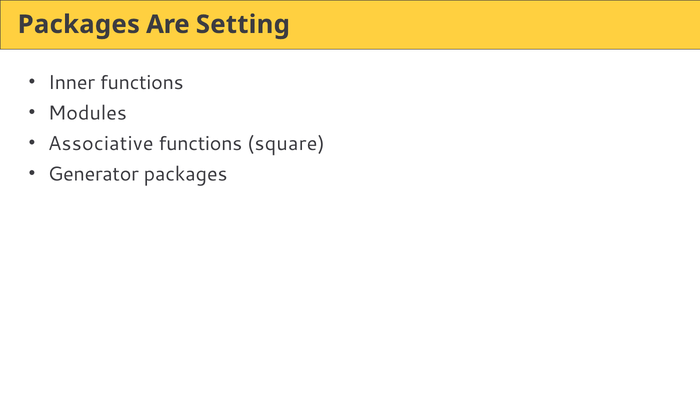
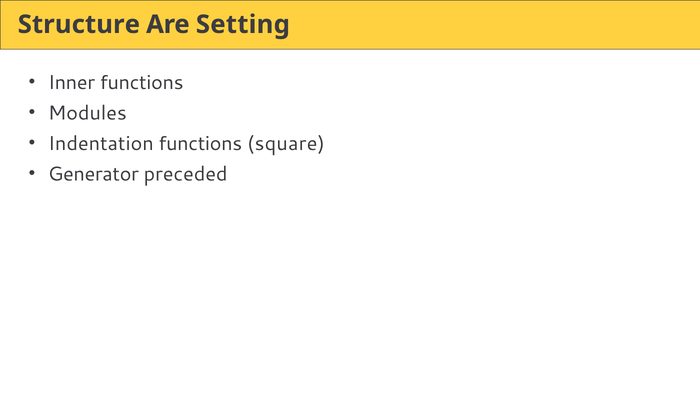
Packages at (79, 24): Packages -> Structure
Associative: Associative -> Indentation
Generator packages: packages -> preceded
